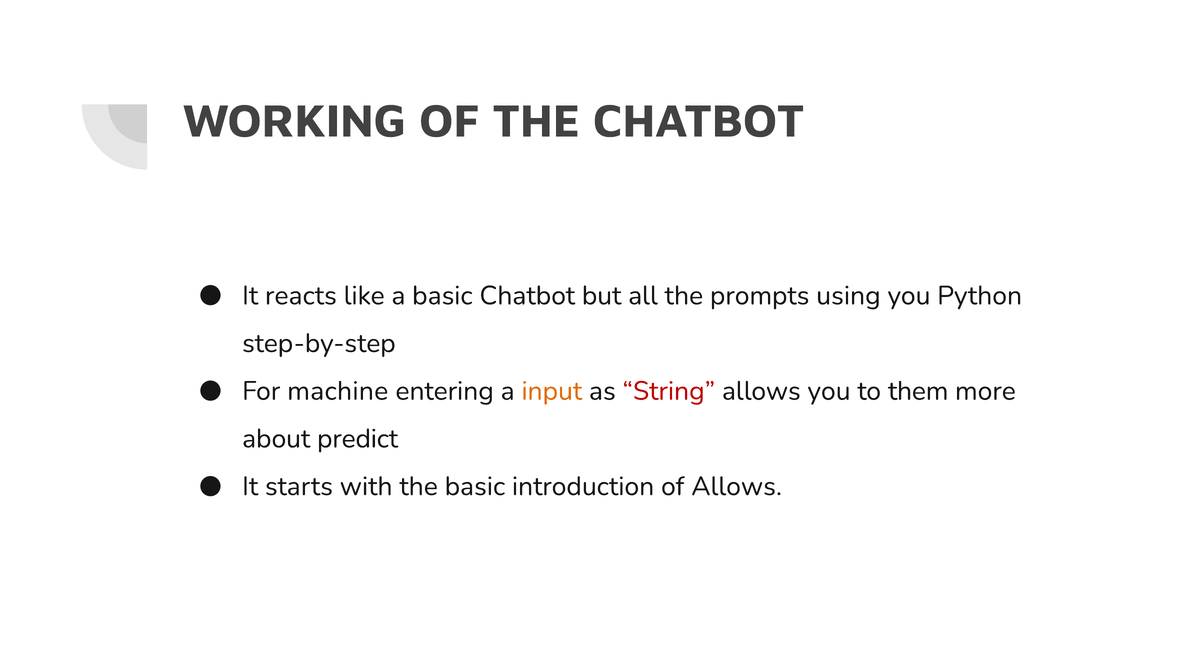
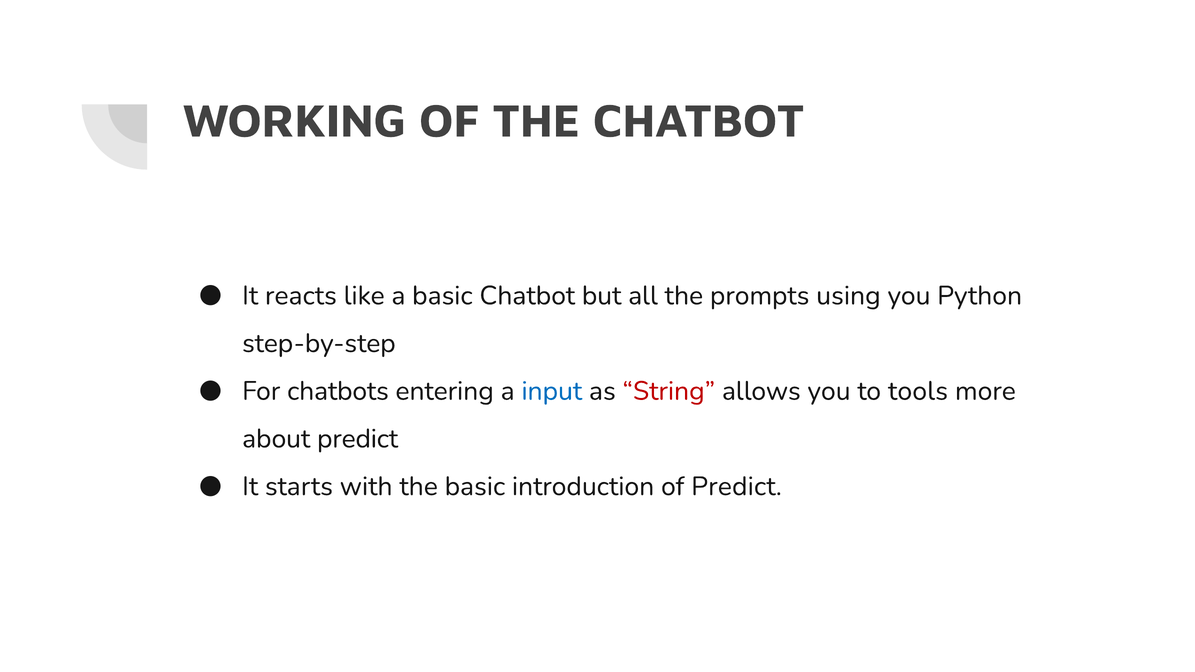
machine: machine -> chatbots
input colour: orange -> blue
them: them -> tools
of Allows: Allows -> Predict
